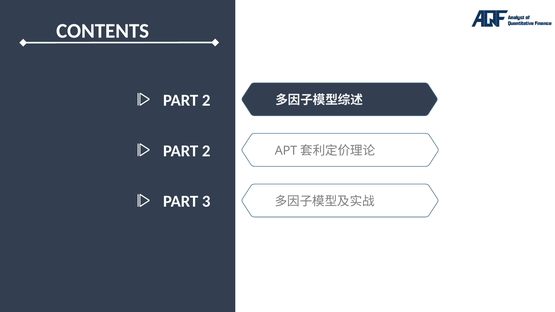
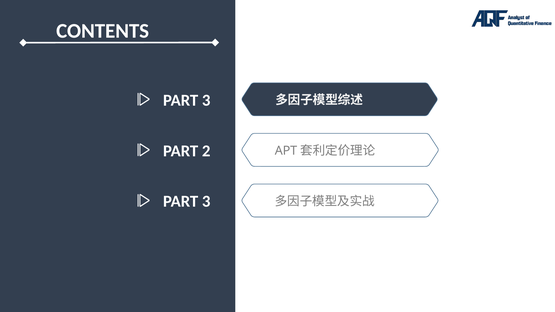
2 at (206, 100): 2 -> 3
